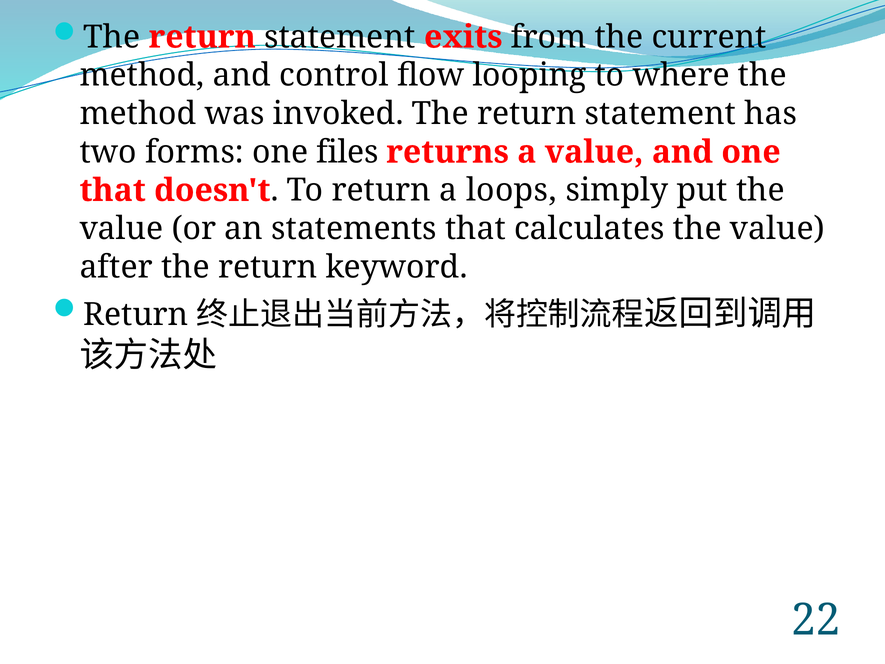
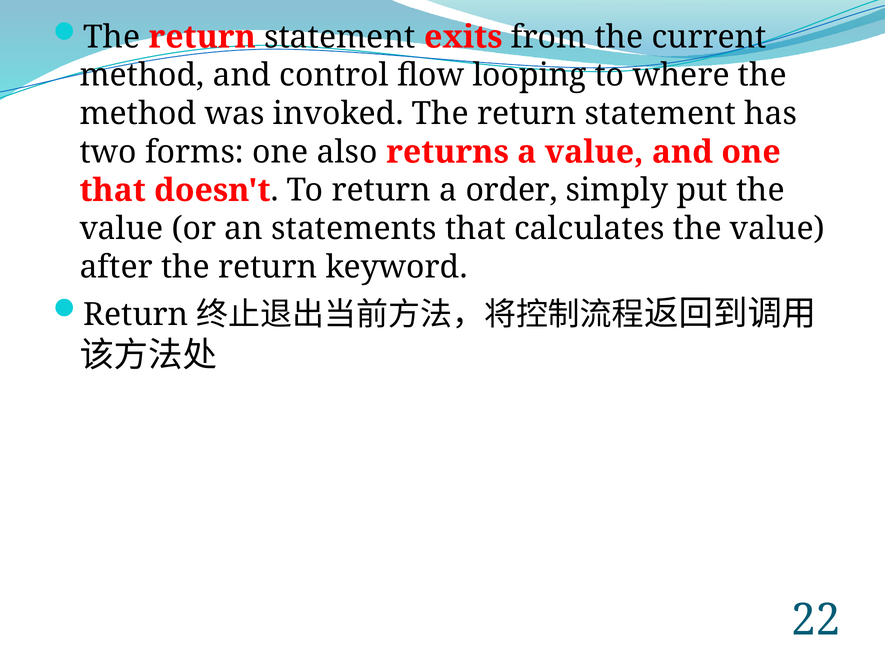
files: files -> also
loops: loops -> order
